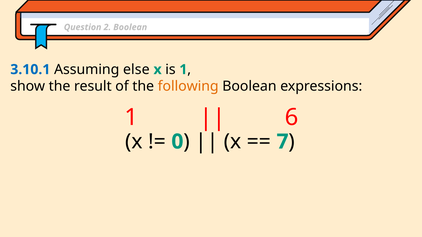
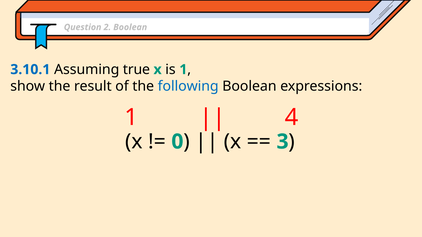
else: else -> true
following colour: orange -> blue
6: 6 -> 4
7: 7 -> 3
